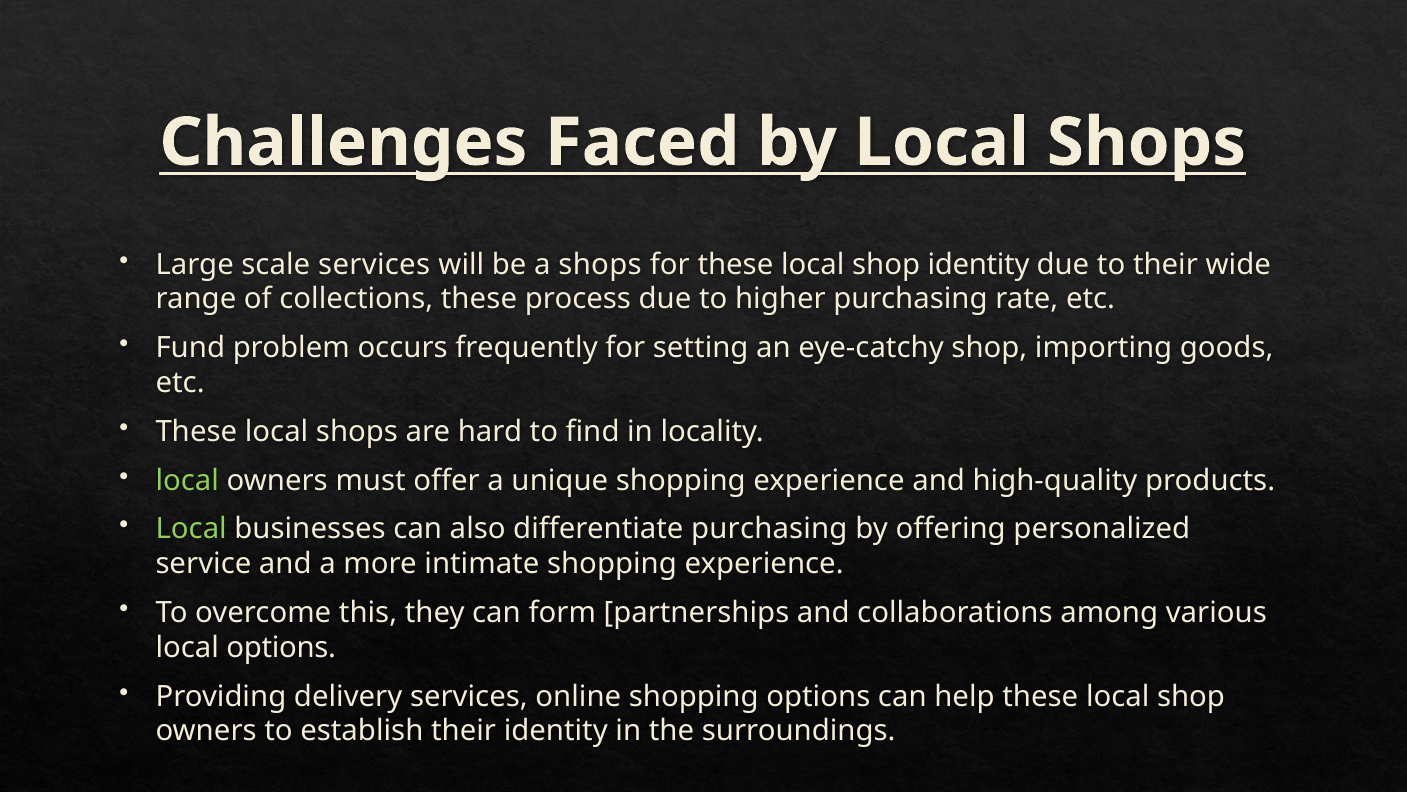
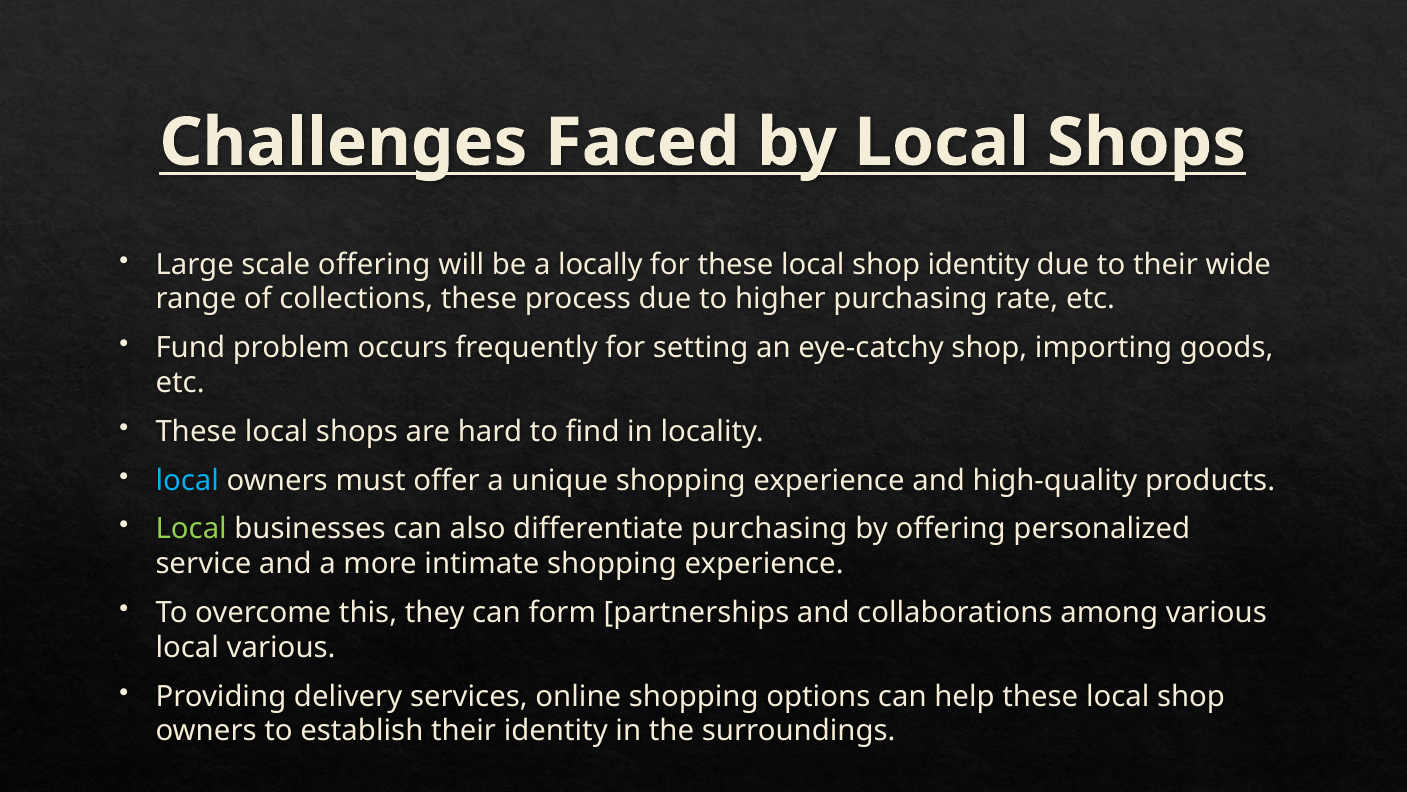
scale services: services -> offering
a shops: shops -> locally
local at (187, 480) colour: light green -> light blue
local options: options -> various
